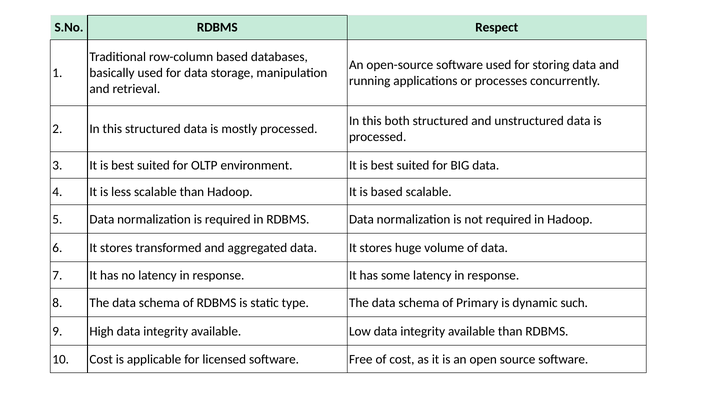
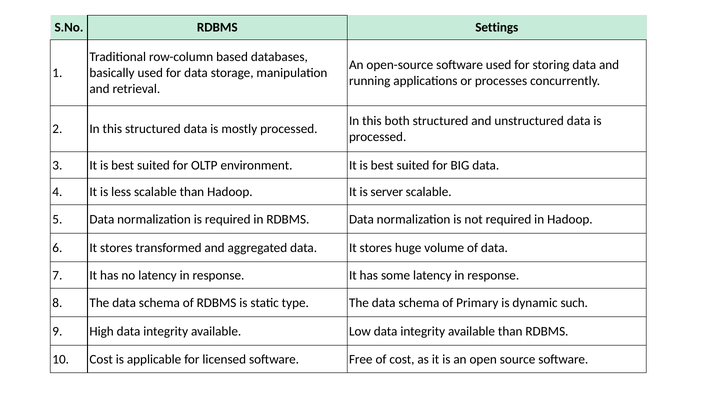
Respect: Respect -> Settings
is based: based -> server
